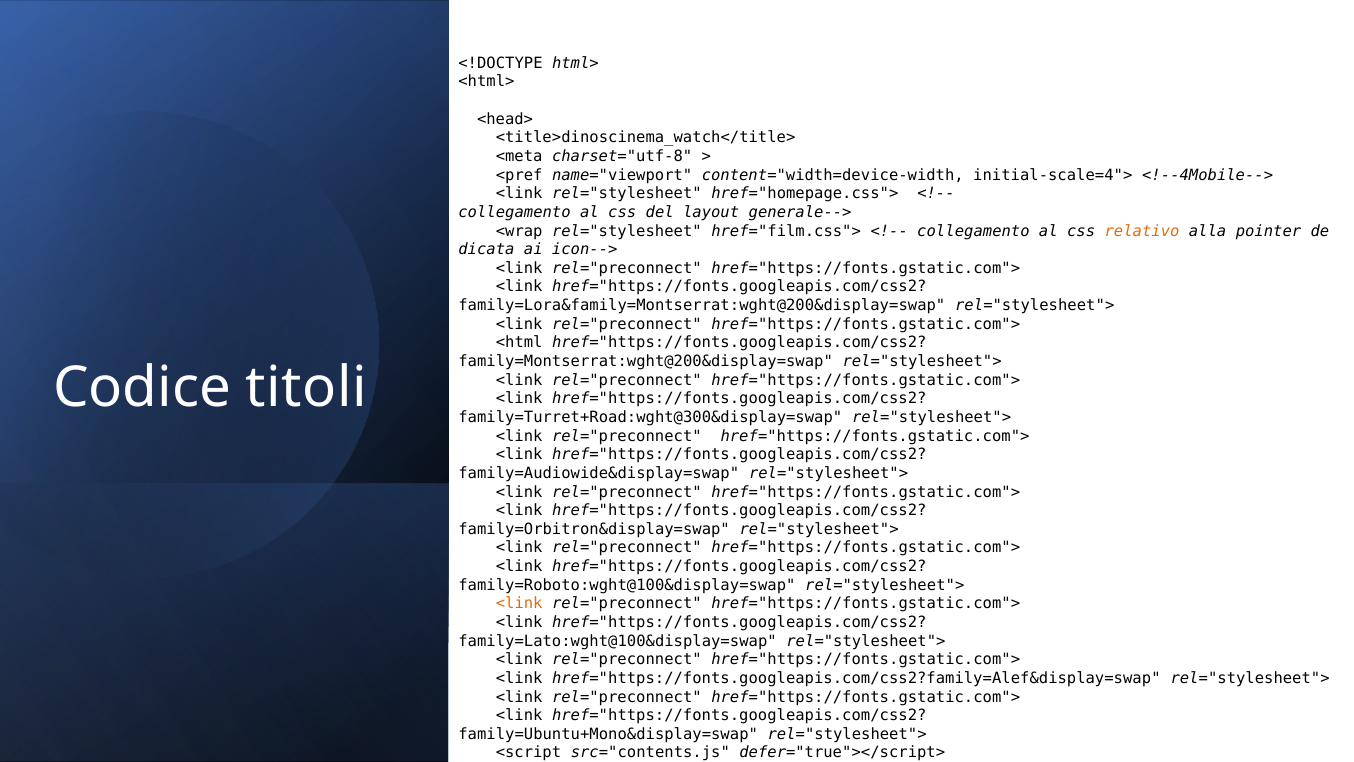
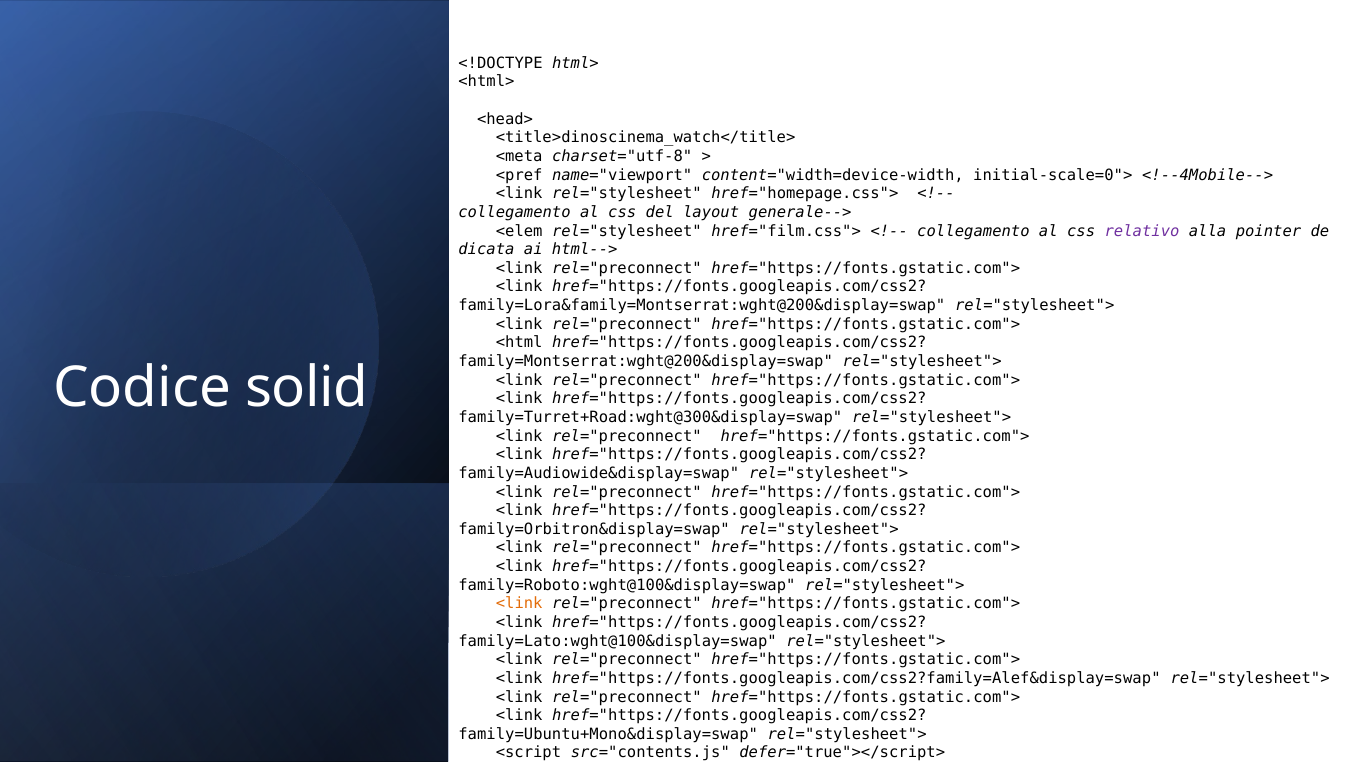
initial-scale=4">: initial-scale=4"> -> initial-scale=0">
<wrap: <wrap -> <elem
relativo colour: orange -> purple
icon-->: icon--> -> html-->
titoli: titoli -> solid
